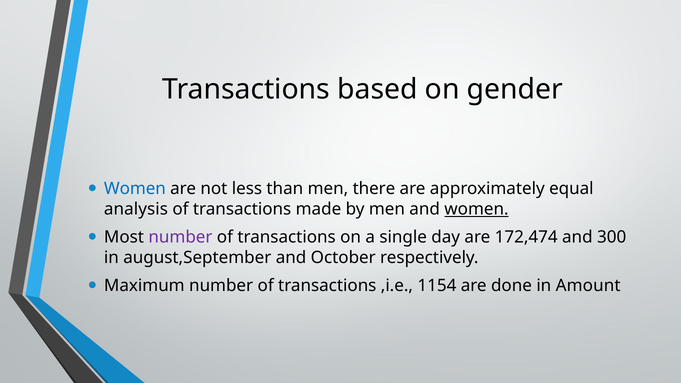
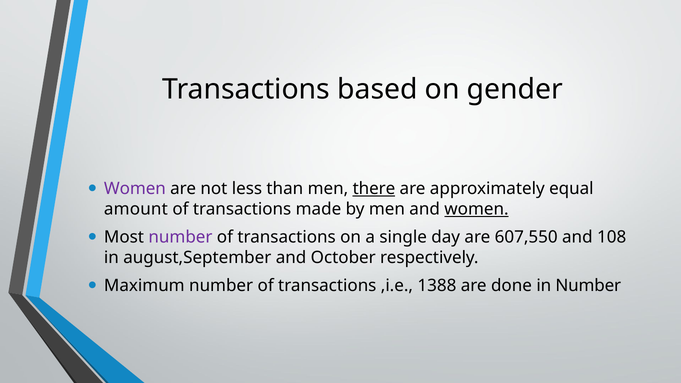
Women at (135, 189) colour: blue -> purple
there underline: none -> present
analysis: analysis -> amount
172,474: 172,474 -> 607,550
300: 300 -> 108
1154: 1154 -> 1388
in Amount: Amount -> Number
